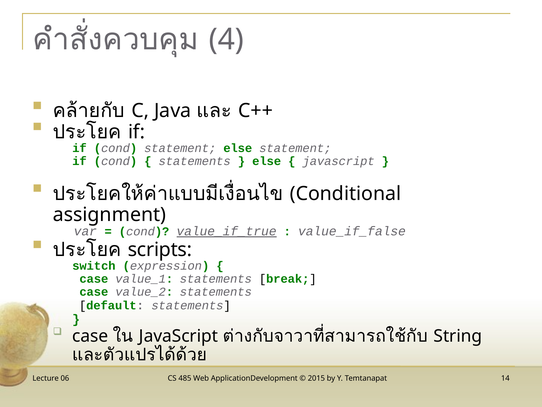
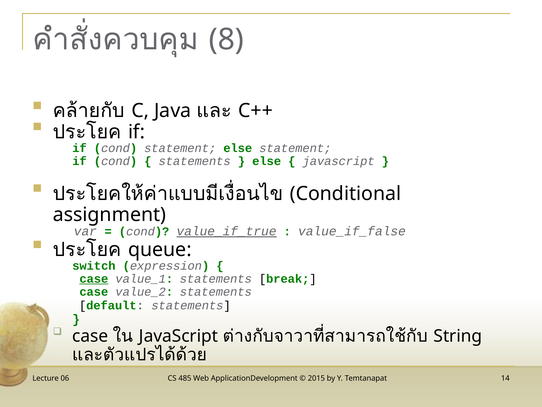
4: 4 -> 8
scripts: scripts -> queue
case at (94, 279) underline: none -> present
